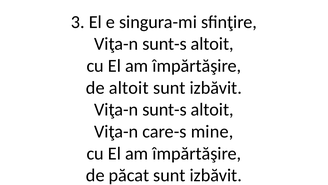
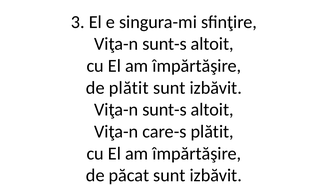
de altoit: altoit -> plătit
care-s mine: mine -> plătit
